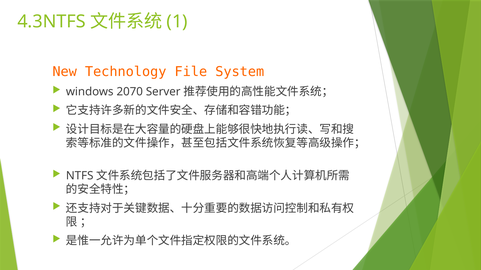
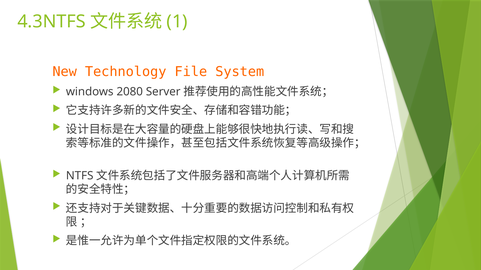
2070: 2070 -> 2080
